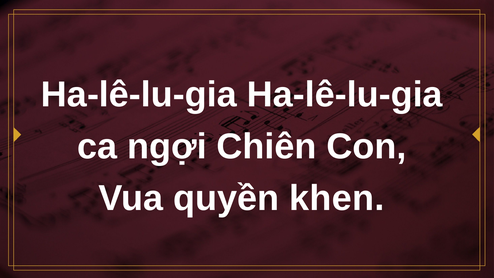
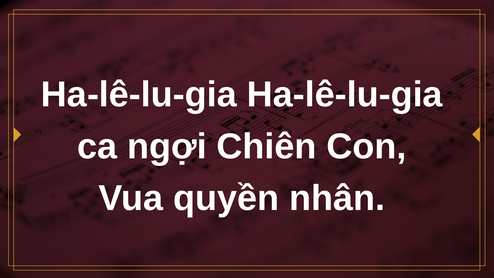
khen: khen -> nhân
